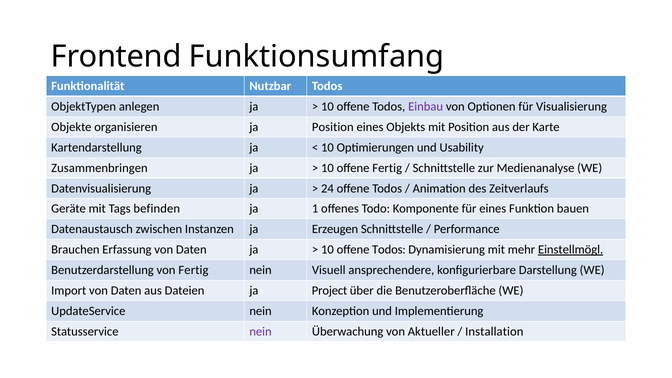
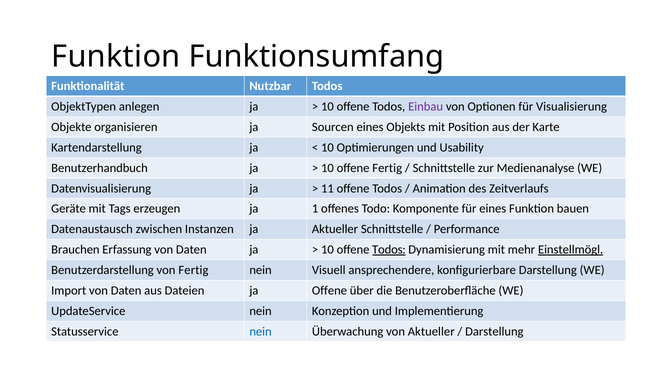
Frontend at (116, 56): Frontend -> Funktion
ja Position: Position -> Sourcen
Zusammenbringen: Zusammenbringen -> Benutzerhandbuch
24: 24 -> 11
befinden: befinden -> erzeugen
ja Erzeugen: Erzeugen -> Aktueller
Todos at (389, 250) underline: none -> present
ja Project: Project -> Offene
nein at (261, 331) colour: purple -> blue
Installation at (494, 331): Installation -> Darstellung
